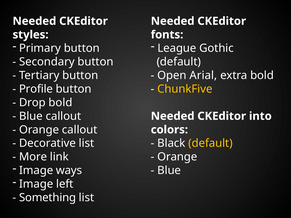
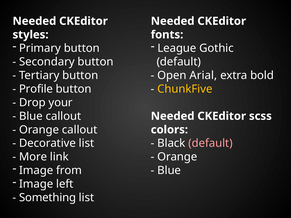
Drop bold: bold -> your
into: into -> scss
default at (210, 143) colour: yellow -> pink
ways: ways -> from
